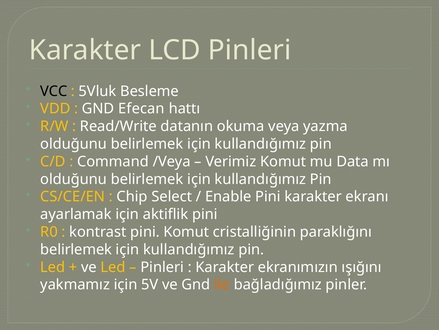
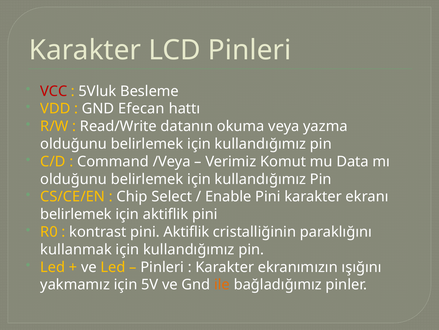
VCC colour: black -> red
ayarlamak at (76, 214): ayarlamak -> belirlemek
pini Komut: Komut -> Aktiflik
belirlemek at (76, 249): belirlemek -> kullanmak
